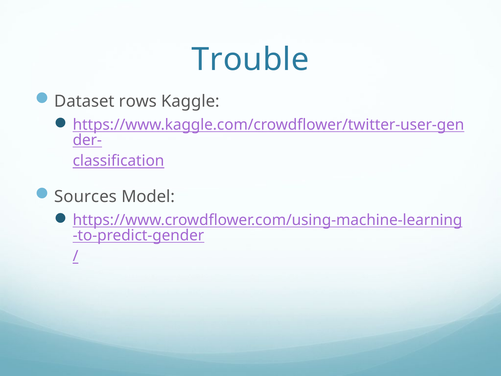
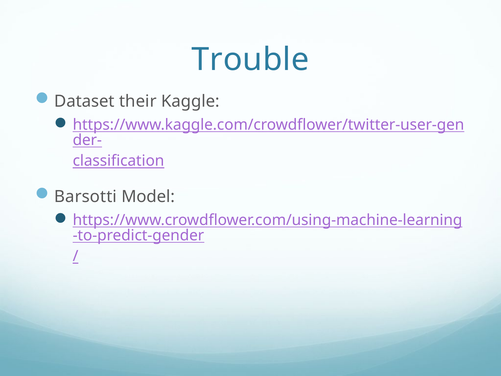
rows: rows -> their
Sources: Sources -> Barsotti
